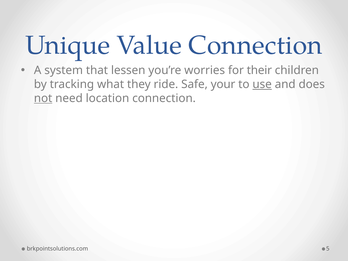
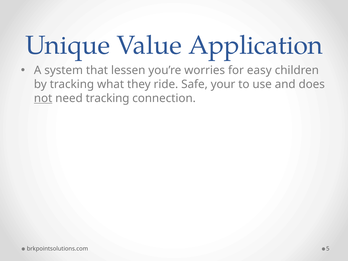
Value Connection: Connection -> Application
their: their -> easy
use underline: present -> none
need location: location -> tracking
